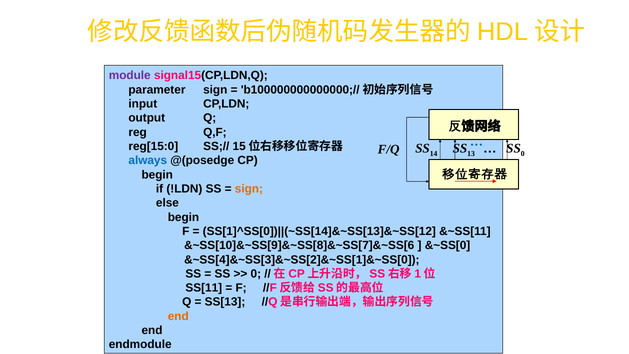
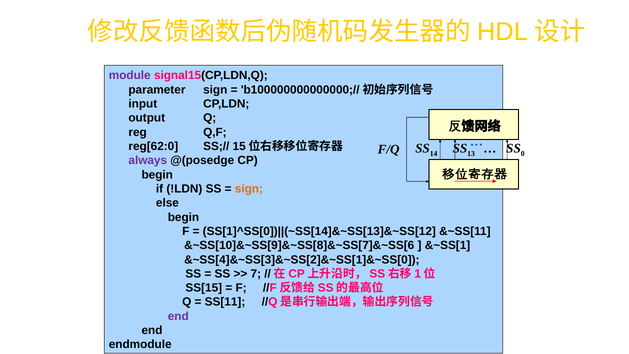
reg[15:0: reg[15:0 -> reg[62:0
always colour: blue -> purple
&~SS[0: &~SS[0 -> &~SS[1
0 at (256, 274): 0 -> 7
SS[11: SS[11 -> SS[15
SS[13: SS[13 -> SS[11
end at (178, 316) colour: orange -> purple
